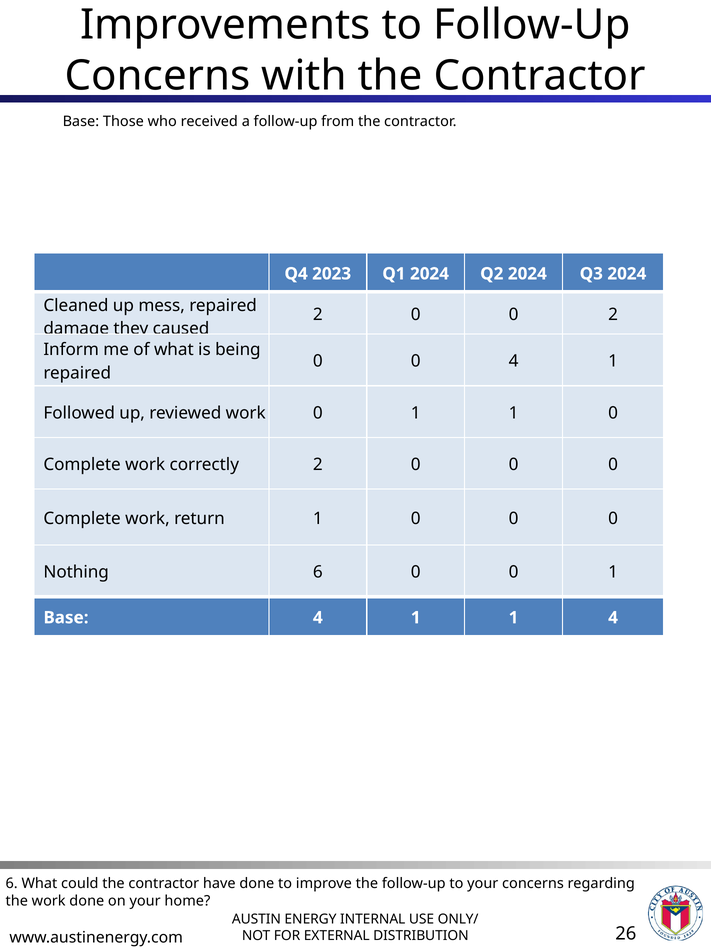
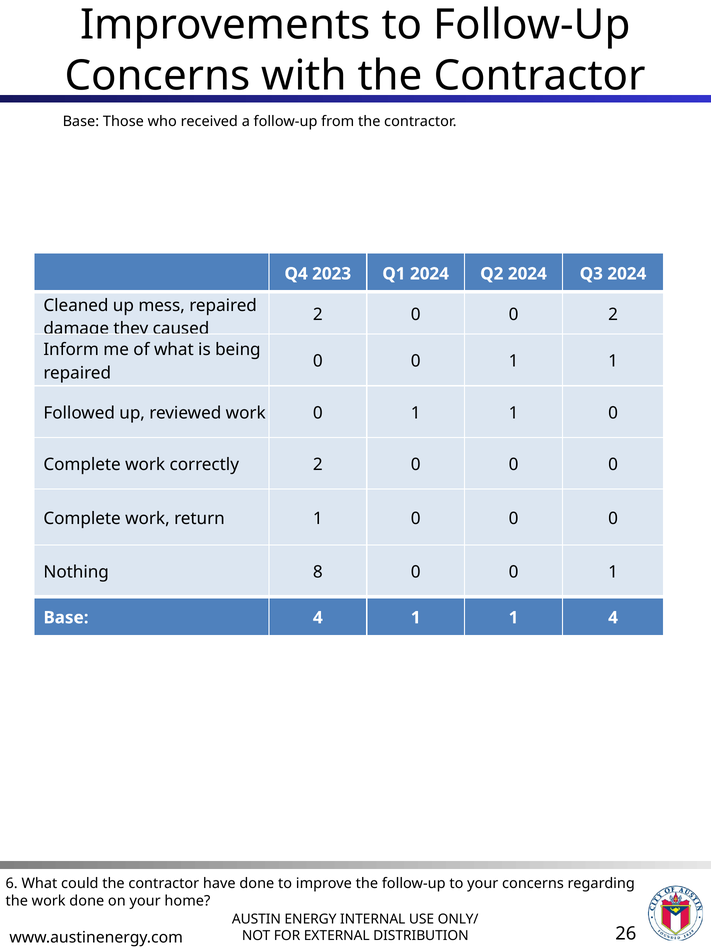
4 at (514, 361): 4 -> 1
Nothing 6: 6 -> 8
